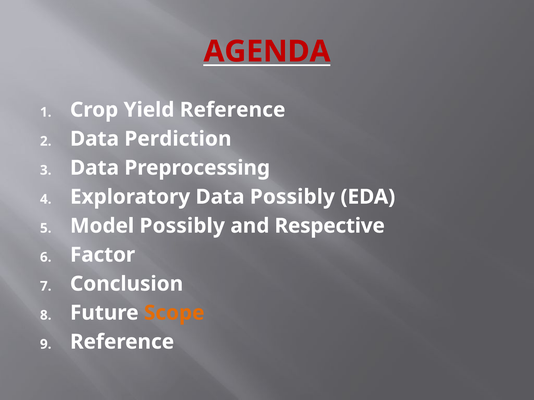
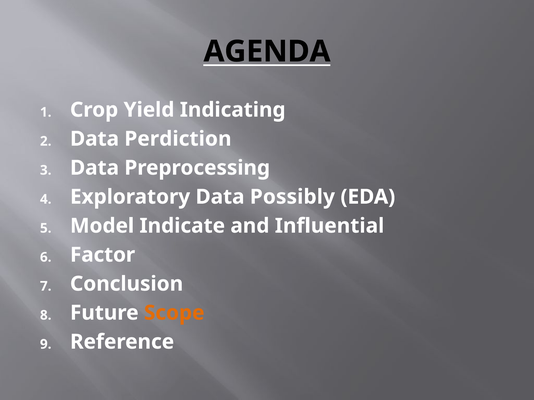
AGENDA colour: red -> black
Yield Reference: Reference -> Indicating
Model Possibly: Possibly -> Indicate
Respective: Respective -> Influential
